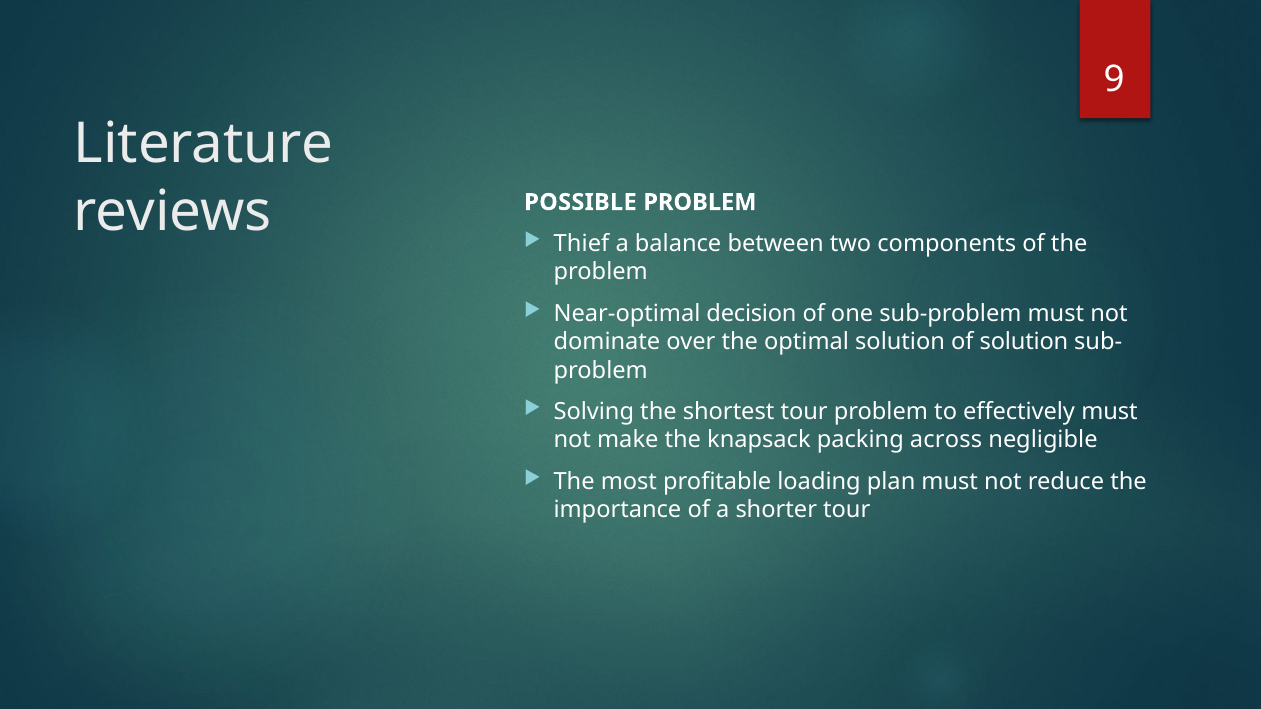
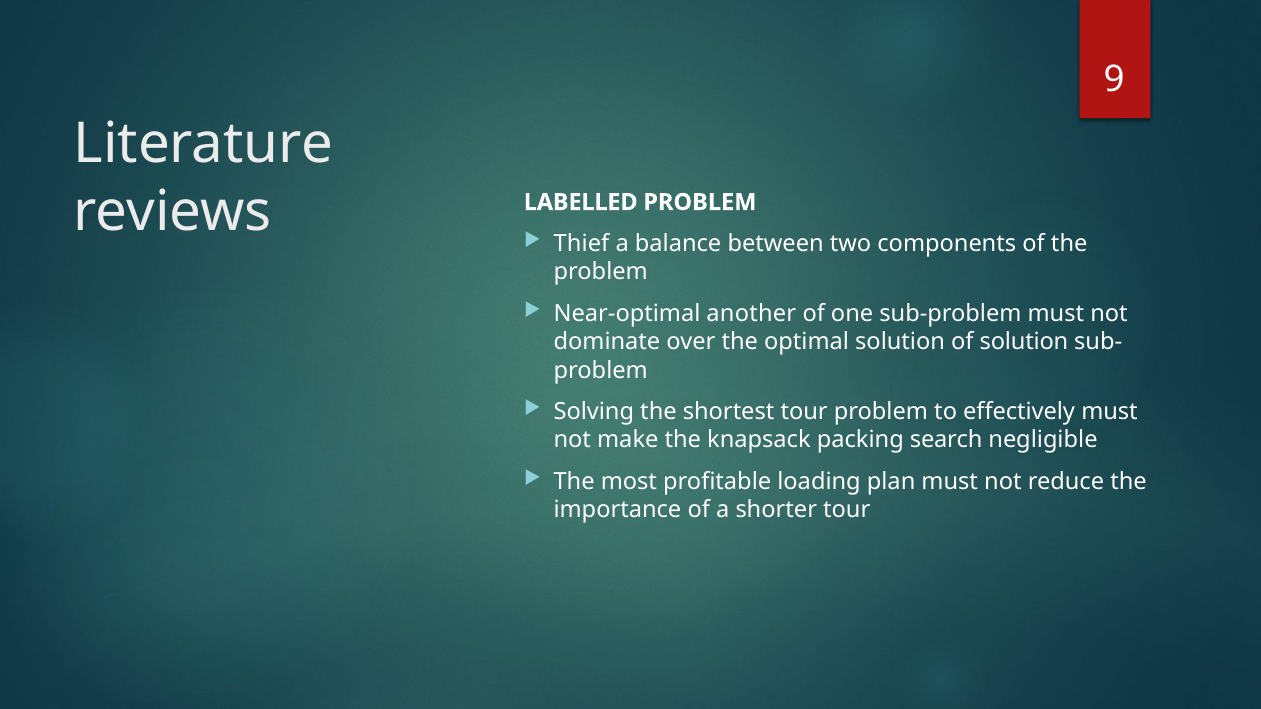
POSSIBLE: POSSIBLE -> LABELLED
decision: decision -> another
across: across -> search
